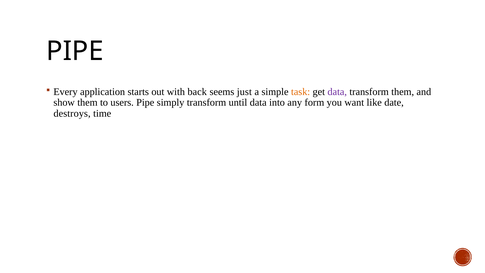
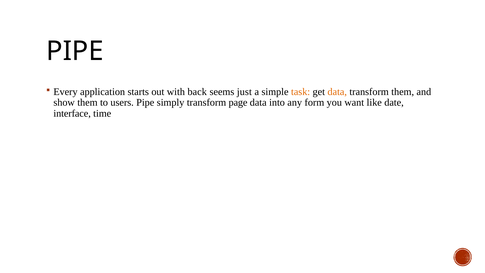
data at (337, 92) colour: purple -> orange
until: until -> page
destroys: destroys -> interface
